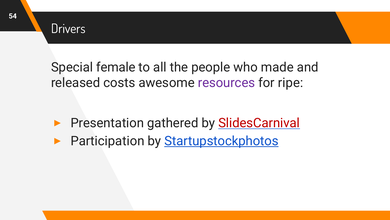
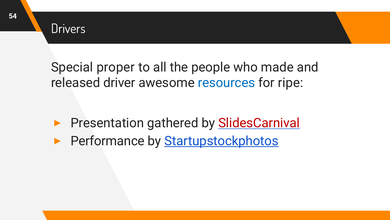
female: female -> proper
costs: costs -> driver
resources colour: purple -> blue
Participation: Participation -> Performance
